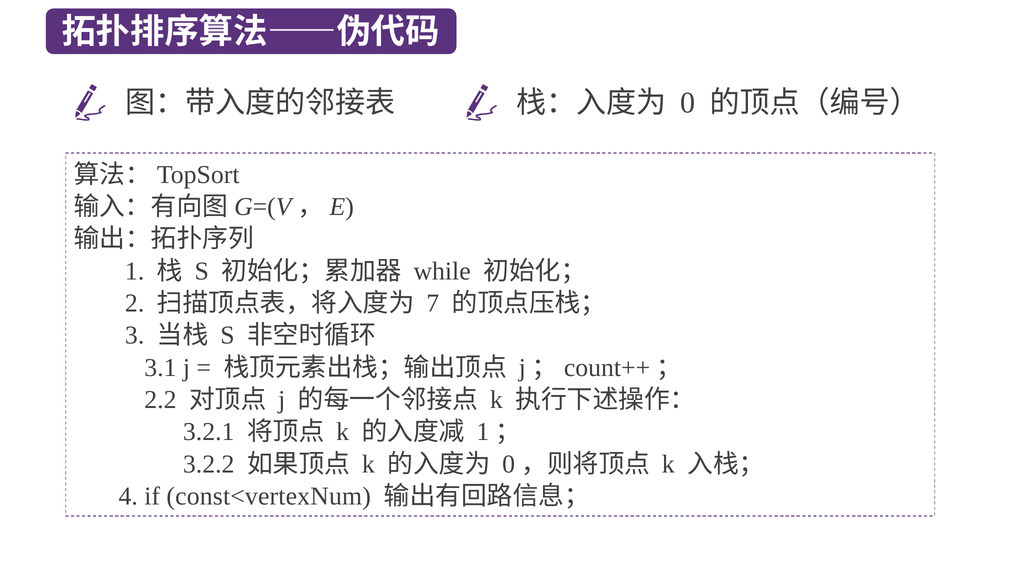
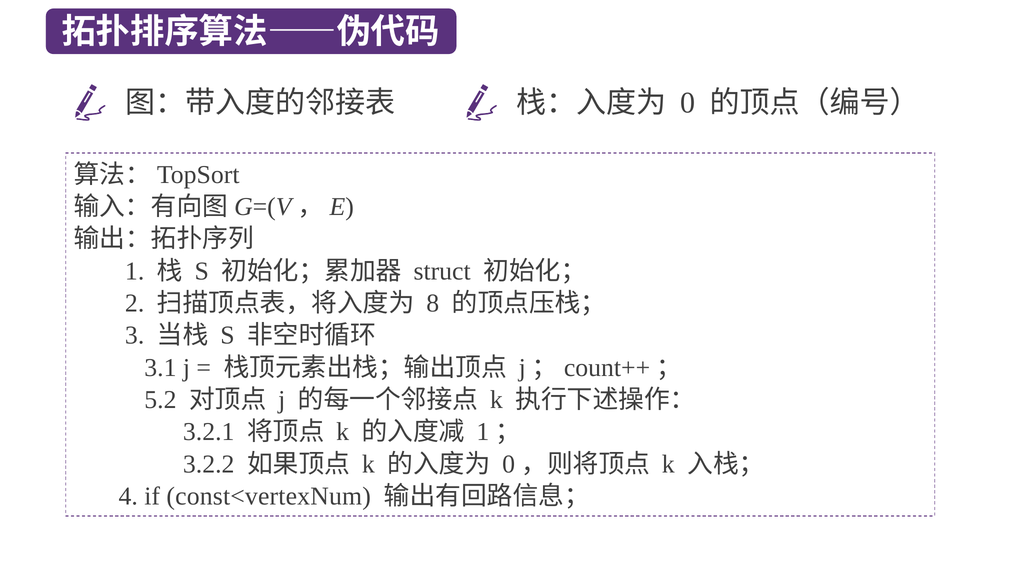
while: while -> struct
7: 7 -> 8
2.2: 2.2 -> 5.2
